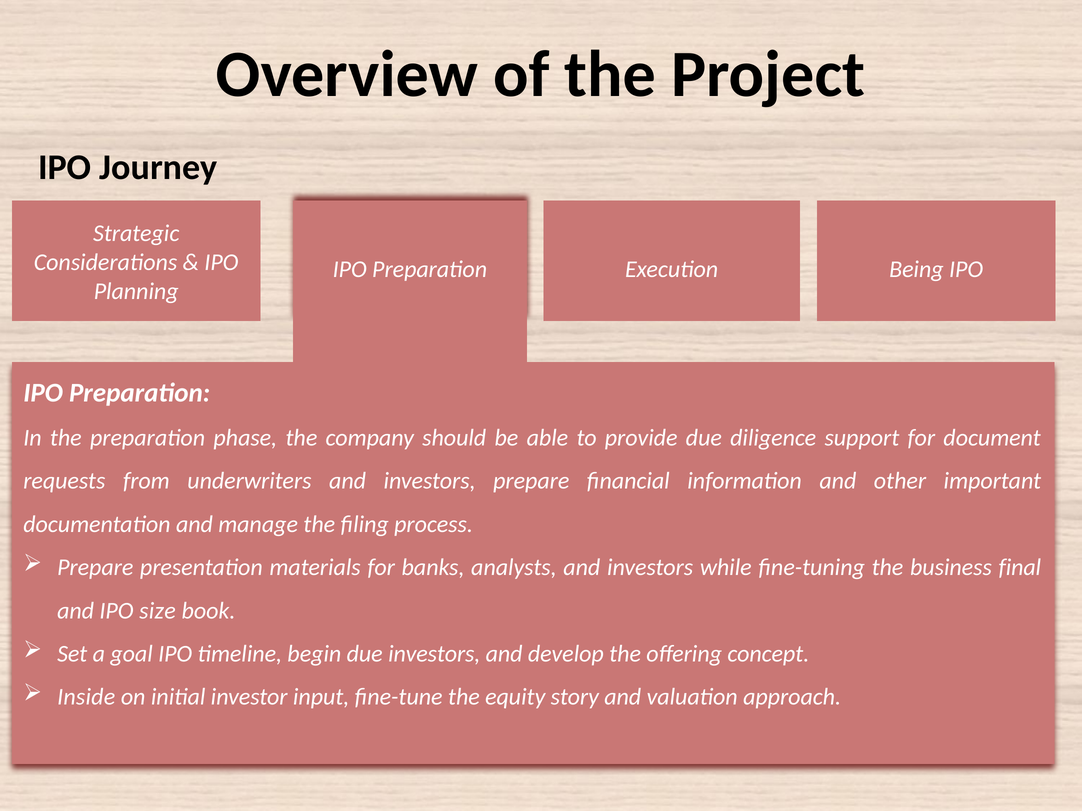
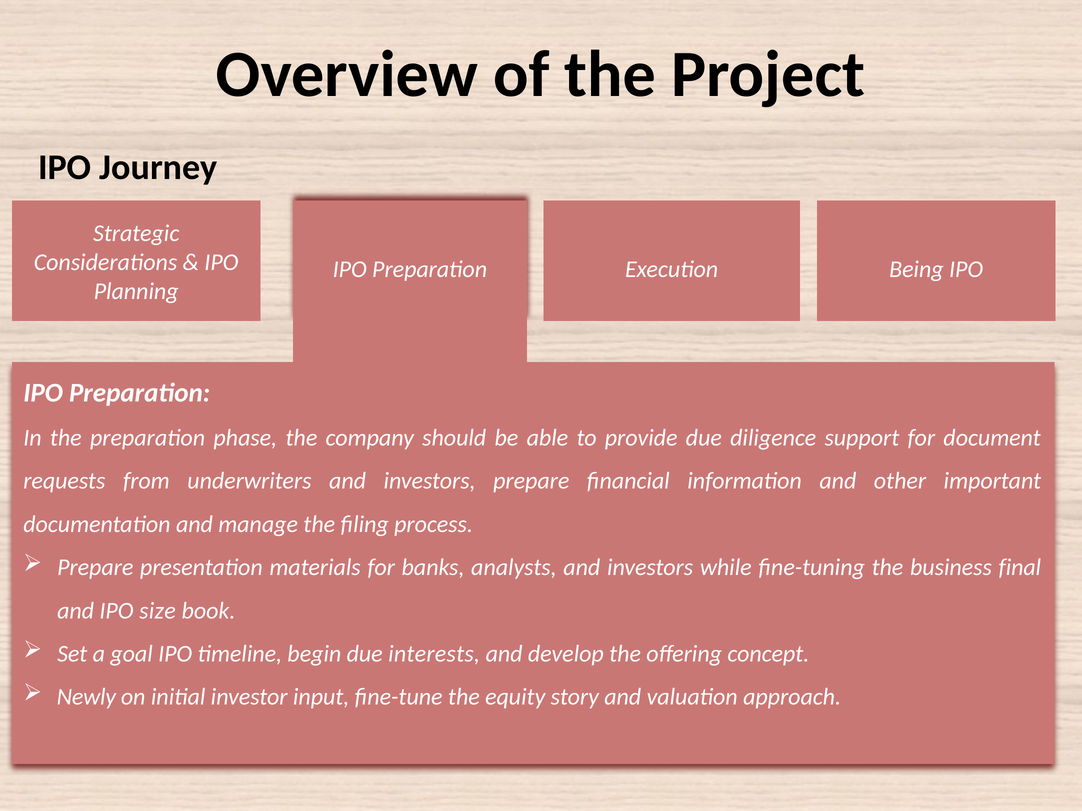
due investors: investors -> interests
Inside: Inside -> Newly
